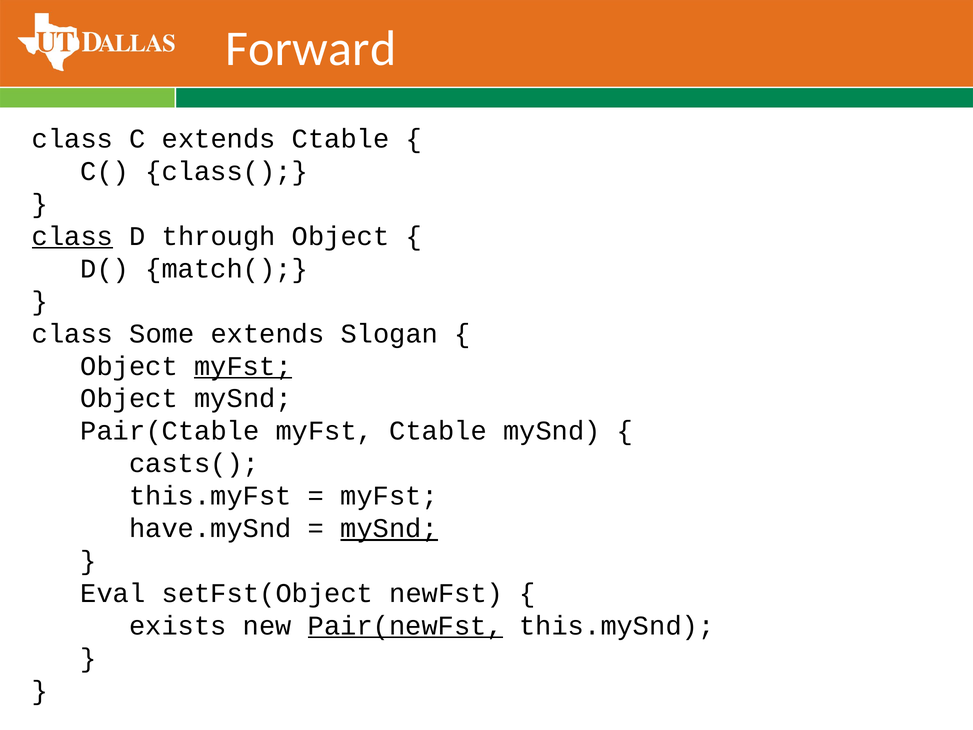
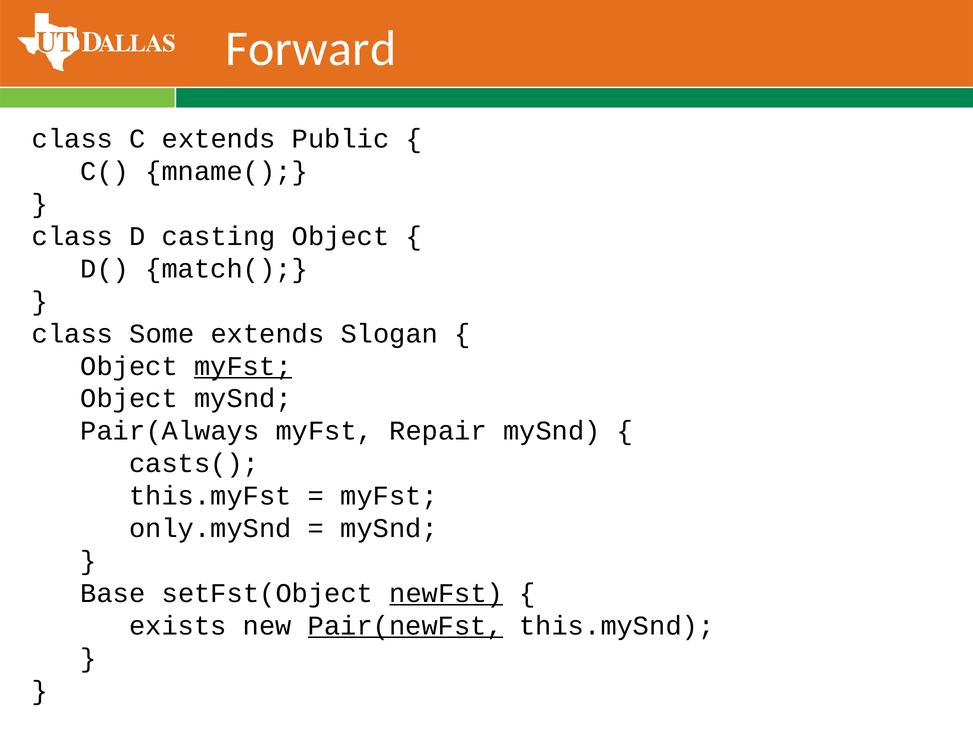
extends Ctable: Ctable -> Public
class(: class( -> mname(
class at (72, 236) underline: present -> none
through: through -> casting
Pair(Ctable: Pair(Ctable -> Pair(Always
myFst Ctable: Ctable -> Repair
have.mySnd: have.mySnd -> only.mySnd
mySnd at (389, 528) underline: present -> none
Eval: Eval -> Base
newFst underline: none -> present
